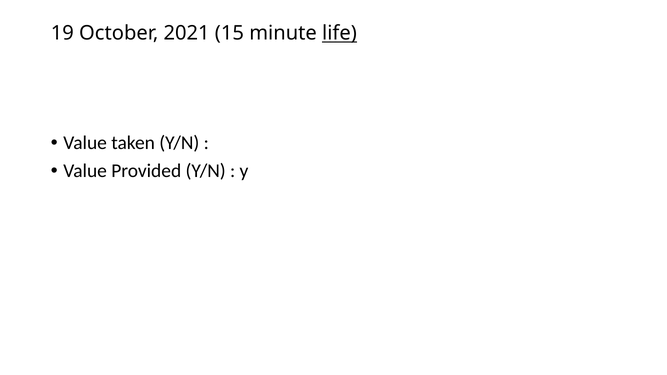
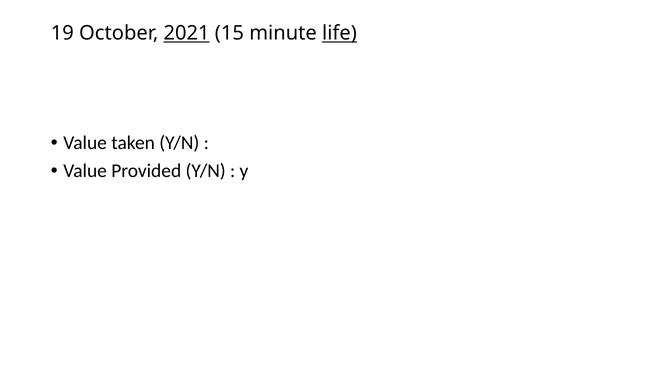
2021 underline: none -> present
